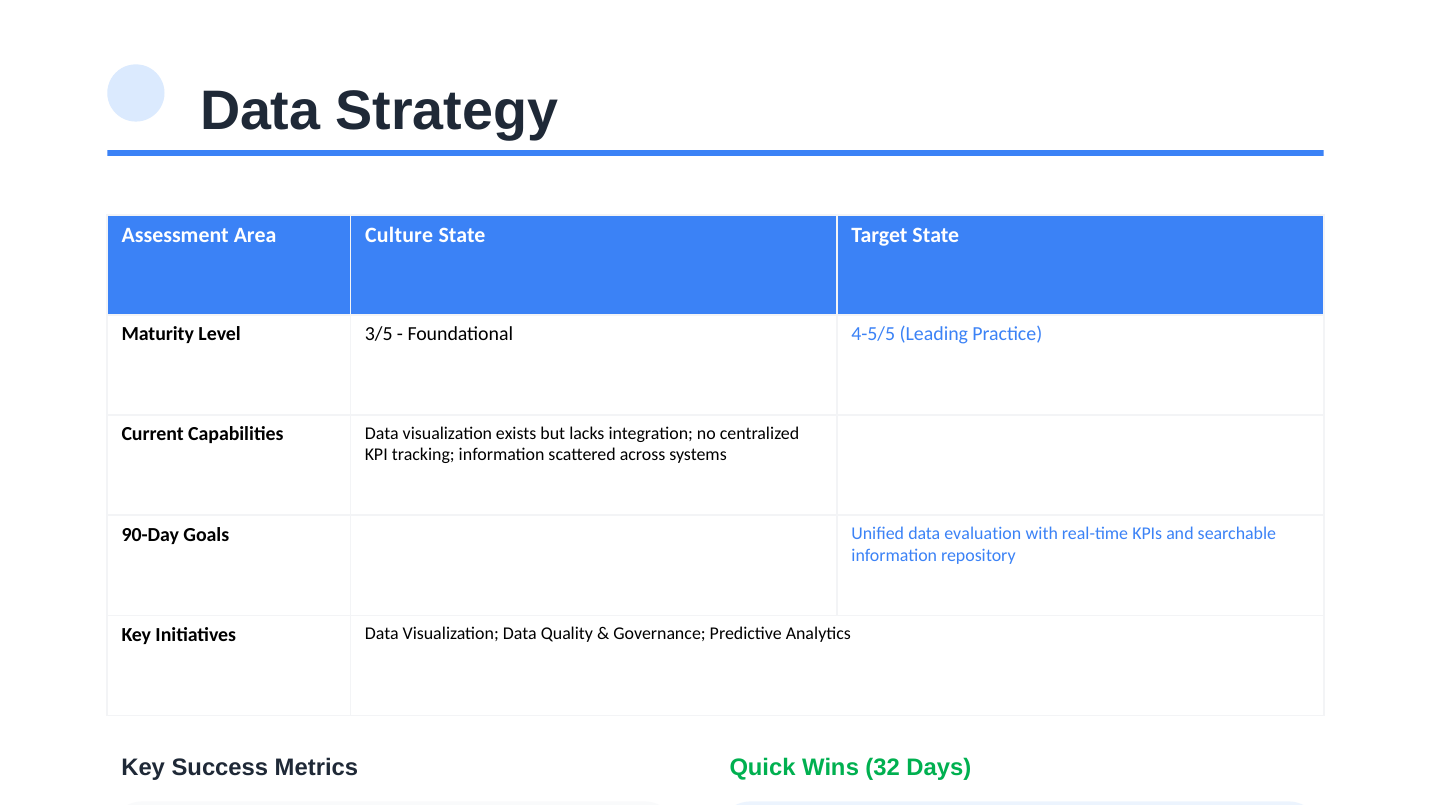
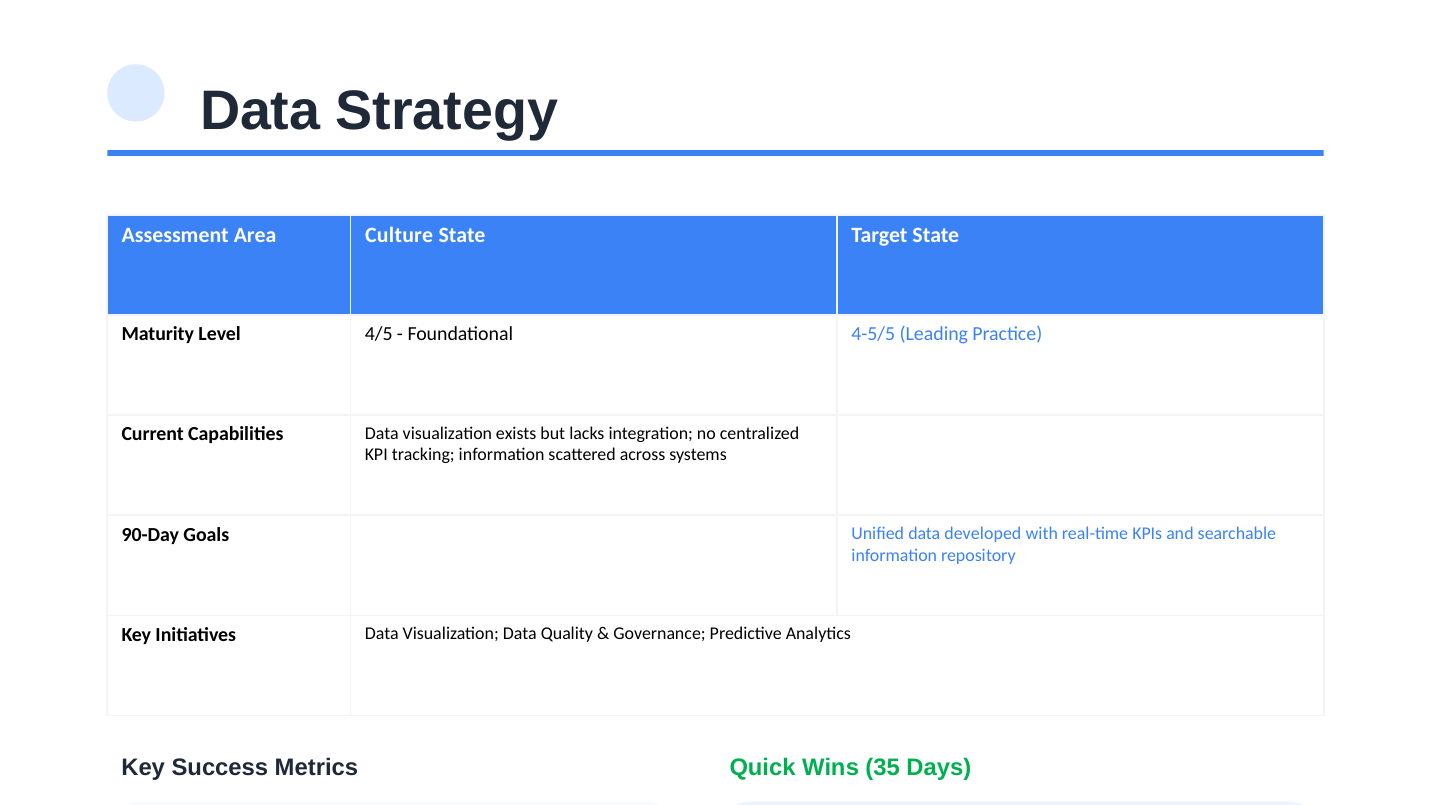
3/5: 3/5 -> 4/5
evaluation: evaluation -> developed
32: 32 -> 35
